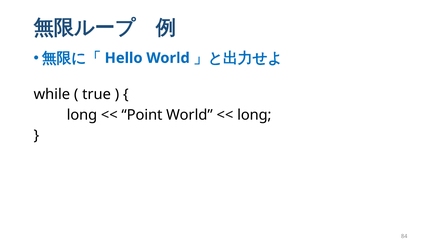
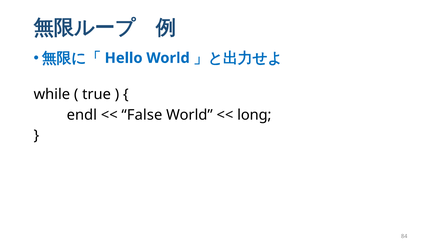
long at (82, 115): long -> endl
Point: Point -> False
